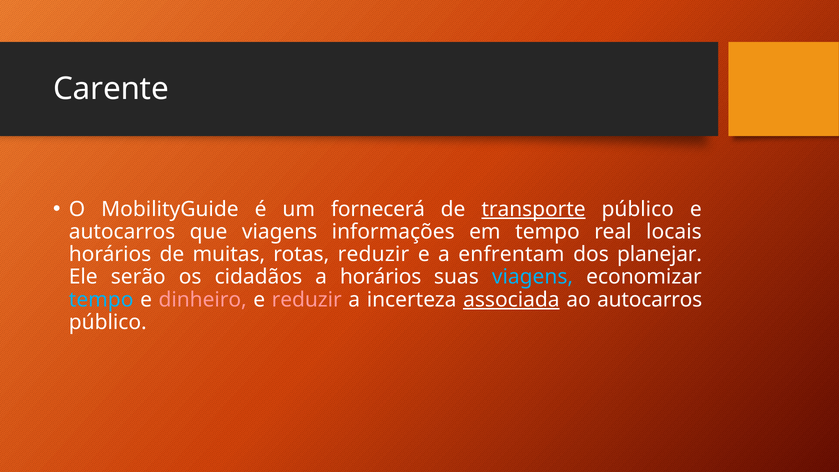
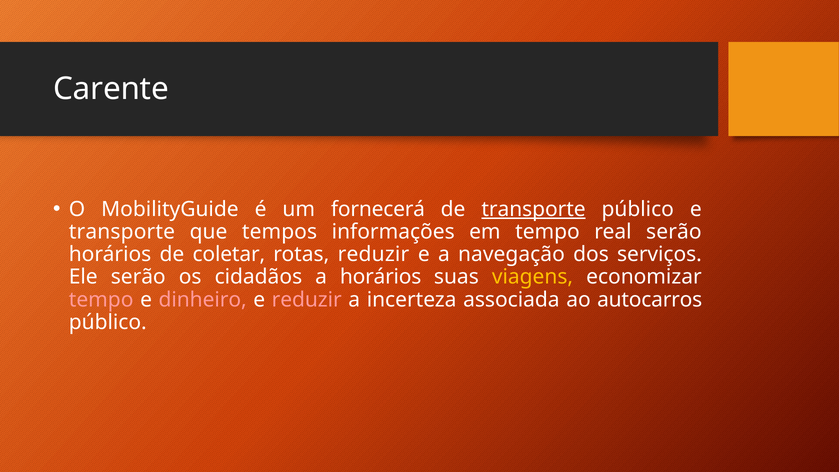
autocarros at (122, 232): autocarros -> transporte
que viagens: viagens -> tempos
real locais: locais -> serão
muitas: muitas -> coletar
enfrentam: enfrentam -> navegação
planejar: planejar -> serviços
viagens at (532, 277) colour: light blue -> yellow
tempo at (101, 300) colour: light blue -> pink
associada underline: present -> none
